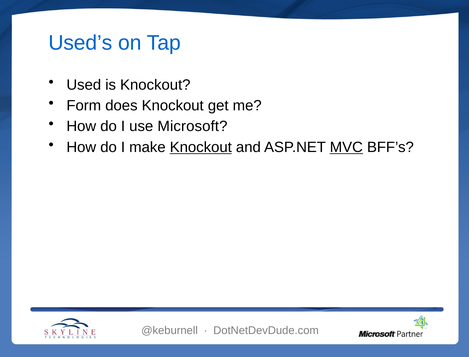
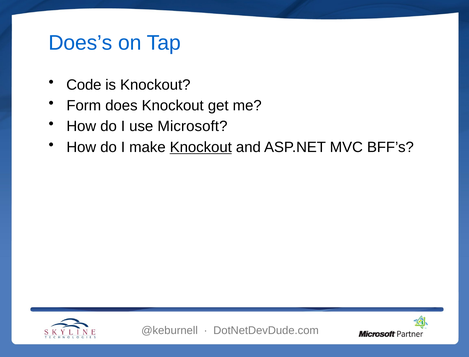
Used’s: Used’s -> Does’s
Used: Used -> Code
MVC underline: present -> none
